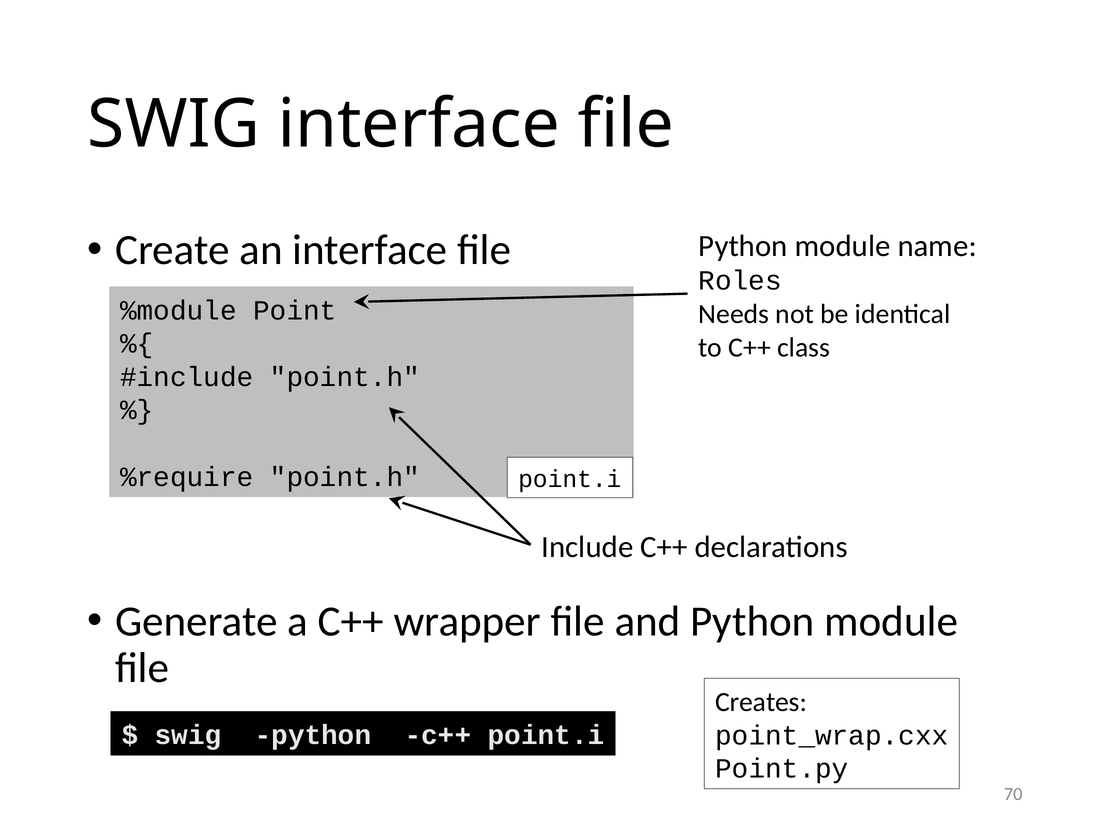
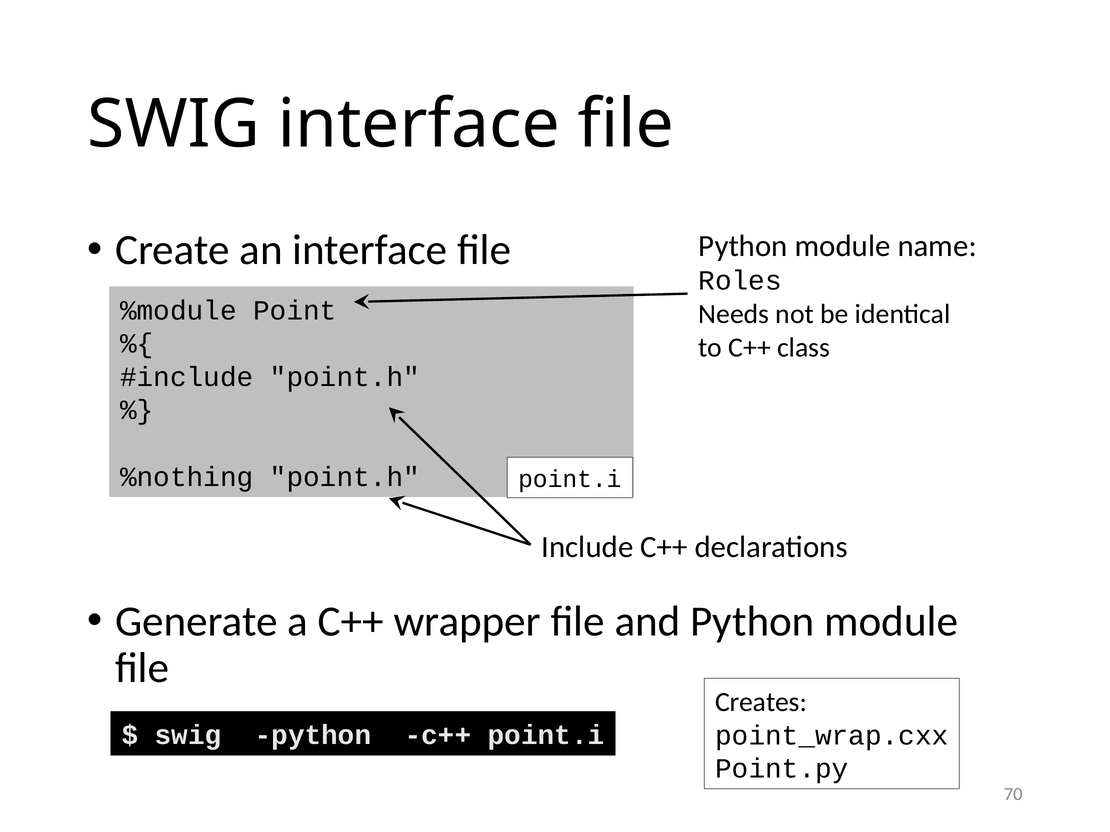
%require: %require -> %nothing
